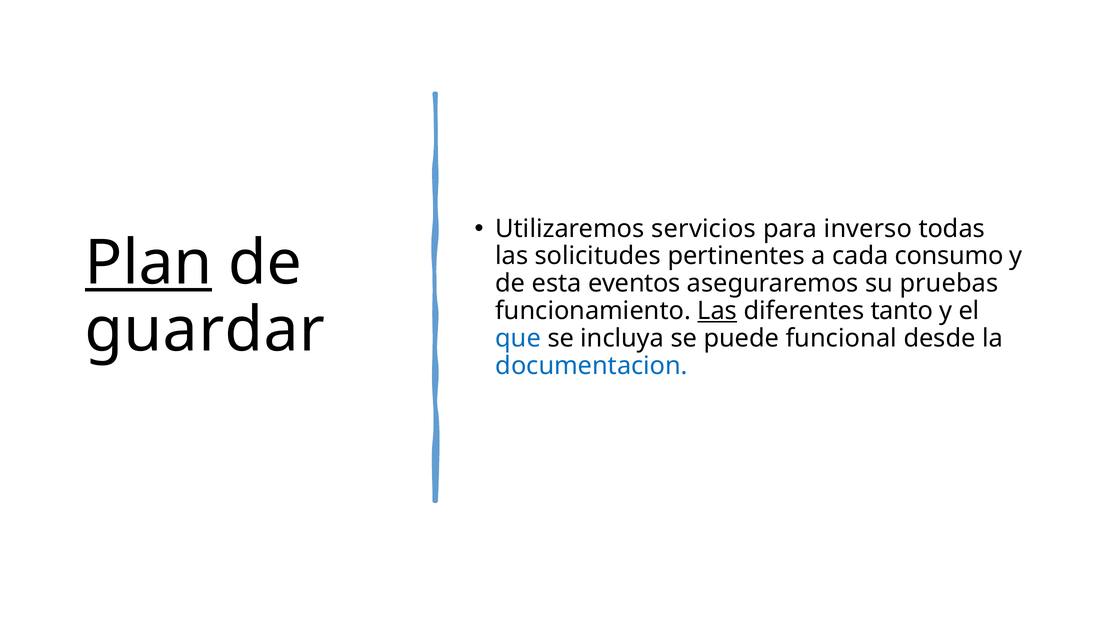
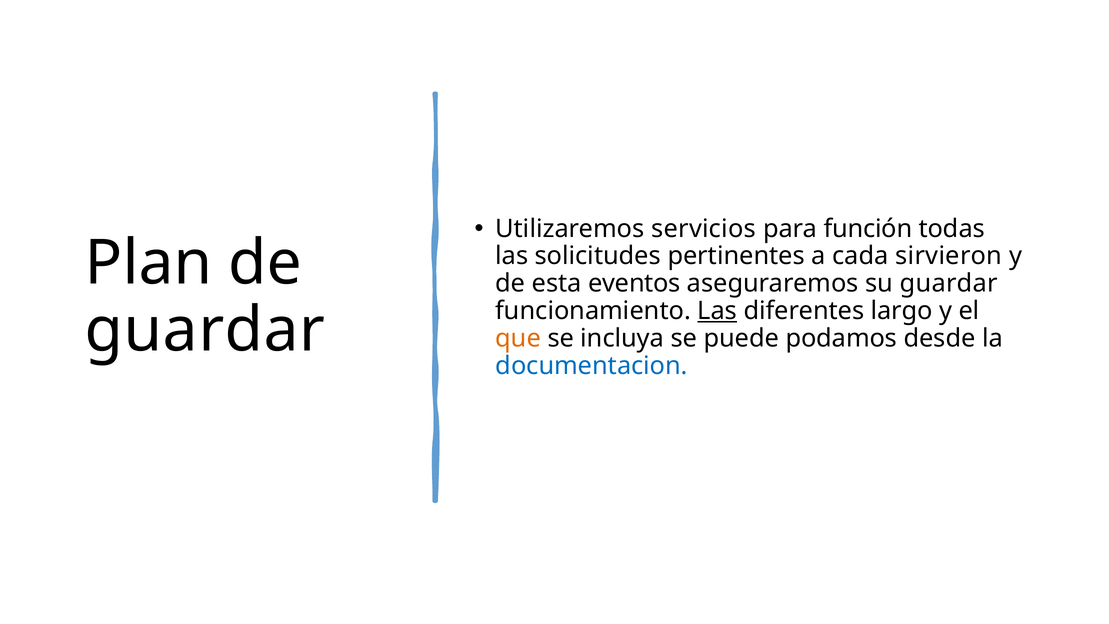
inverso: inverso -> función
Plan underline: present -> none
consumo: consumo -> sirvieron
su pruebas: pruebas -> guardar
tanto: tanto -> largo
que colour: blue -> orange
funcional: funcional -> podamos
